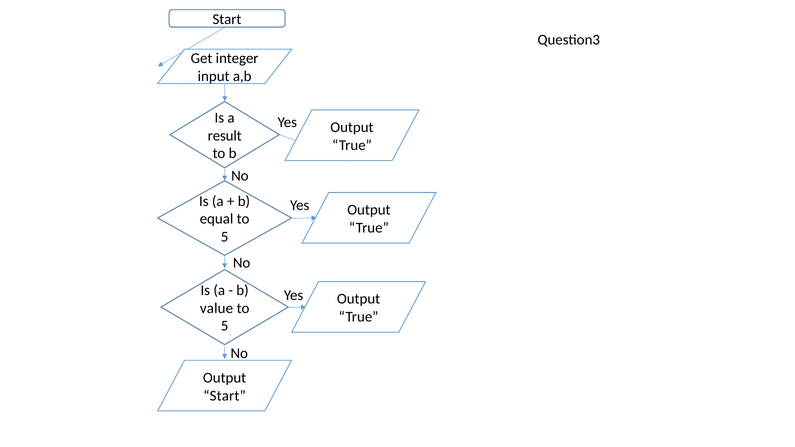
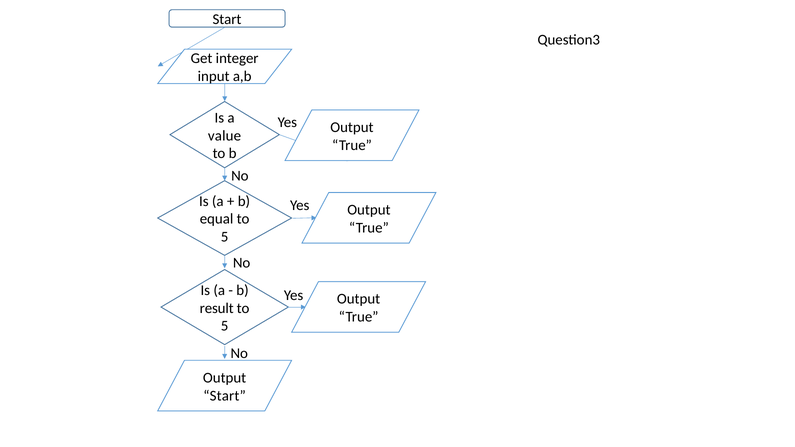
result: result -> value
value: value -> result
